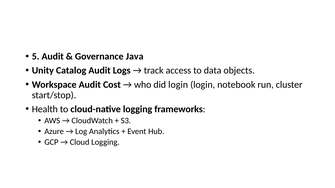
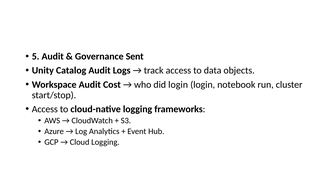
Java: Java -> Sent
Health at (45, 109): Health -> Access
